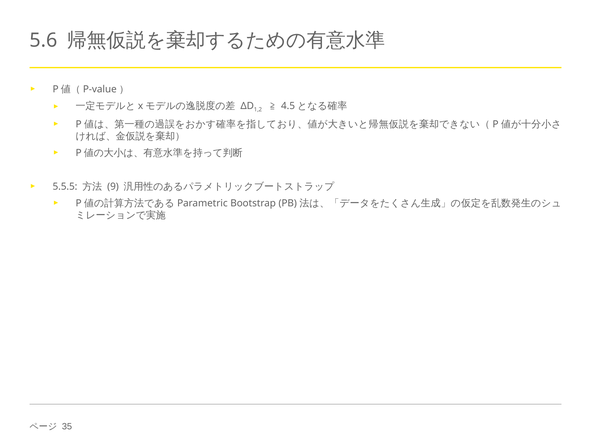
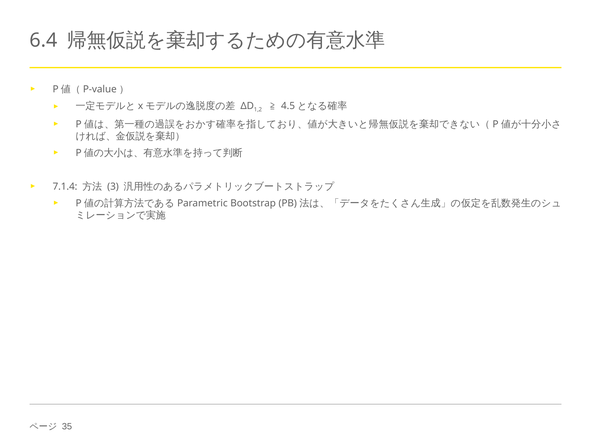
5.6: 5.6 -> 6.4
5.5.5: 5.5.5 -> 7.1.4
9: 9 -> 3
